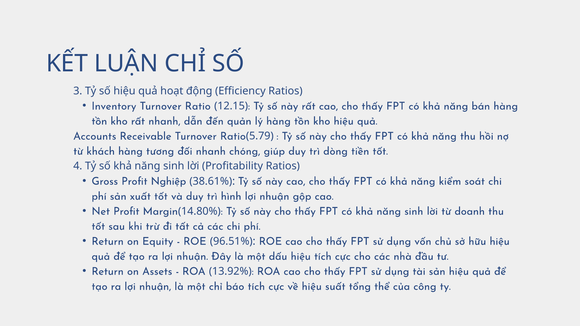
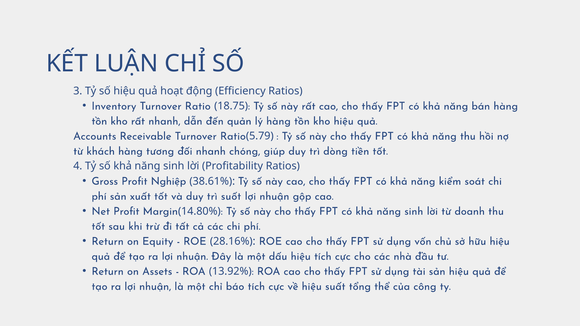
12.15: 12.15 -> 18.75
hình: hình -> suốt
96.51%: 96.51% -> 28.16%
